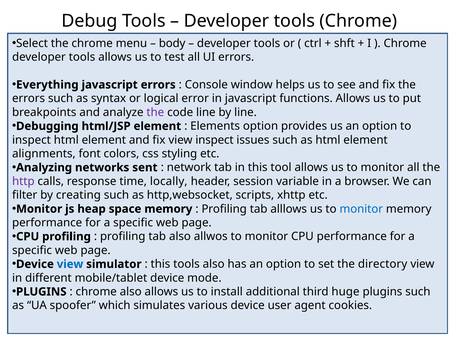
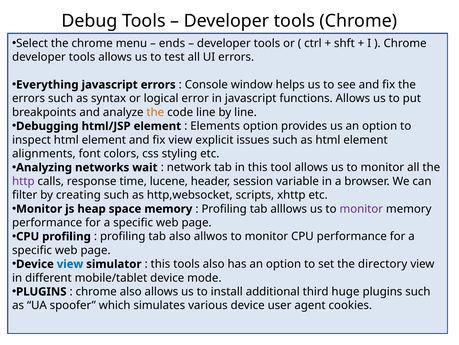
body: body -> ends
the at (155, 112) colour: purple -> orange
view inspect: inspect -> explicit
sent: sent -> wait
locally: locally -> lucene
monitor at (361, 208) colour: blue -> purple
